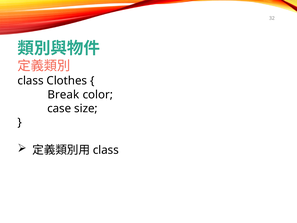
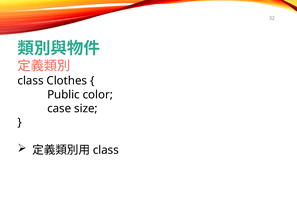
Break: Break -> Public
